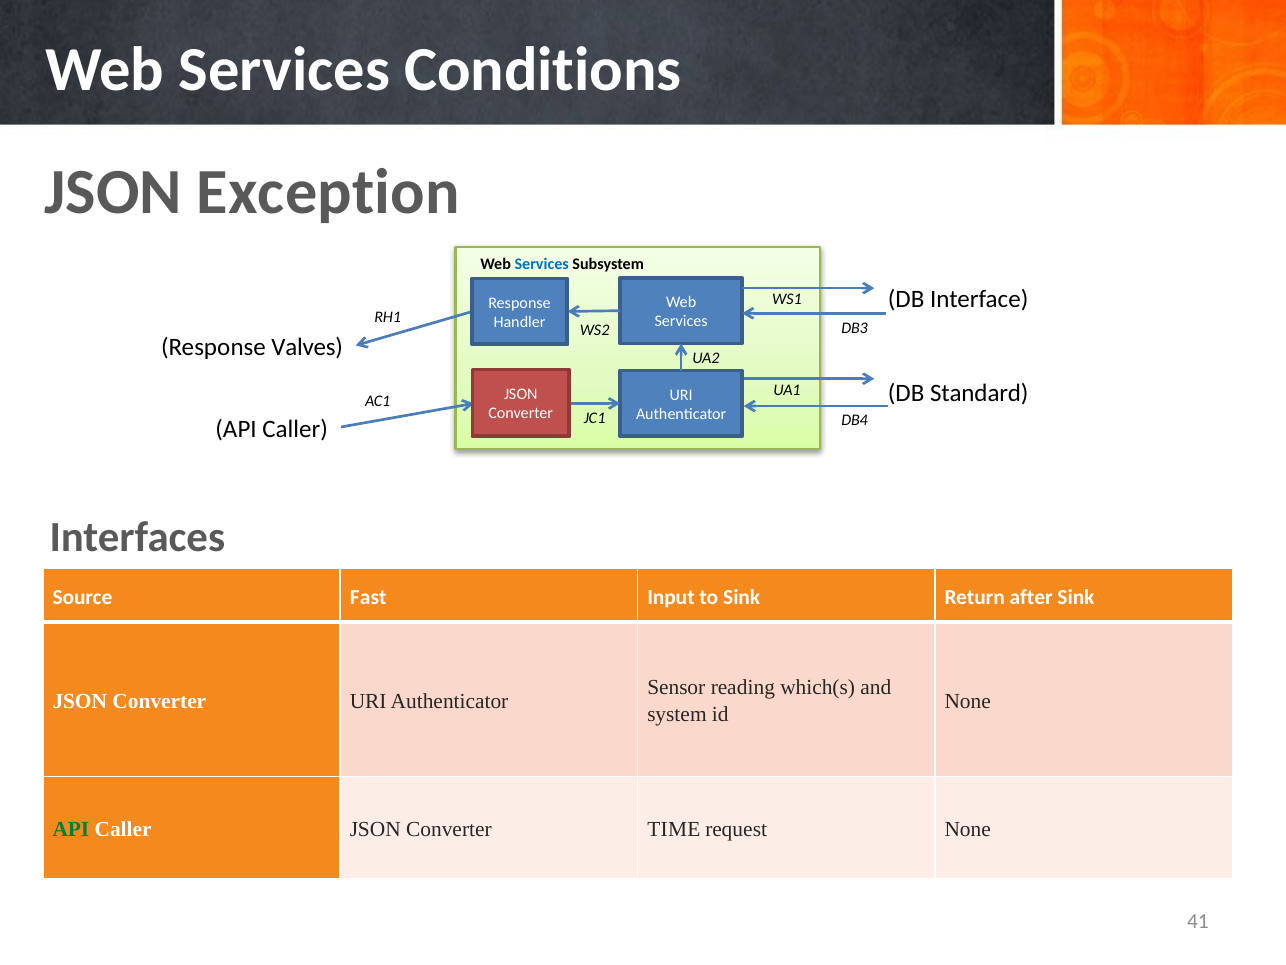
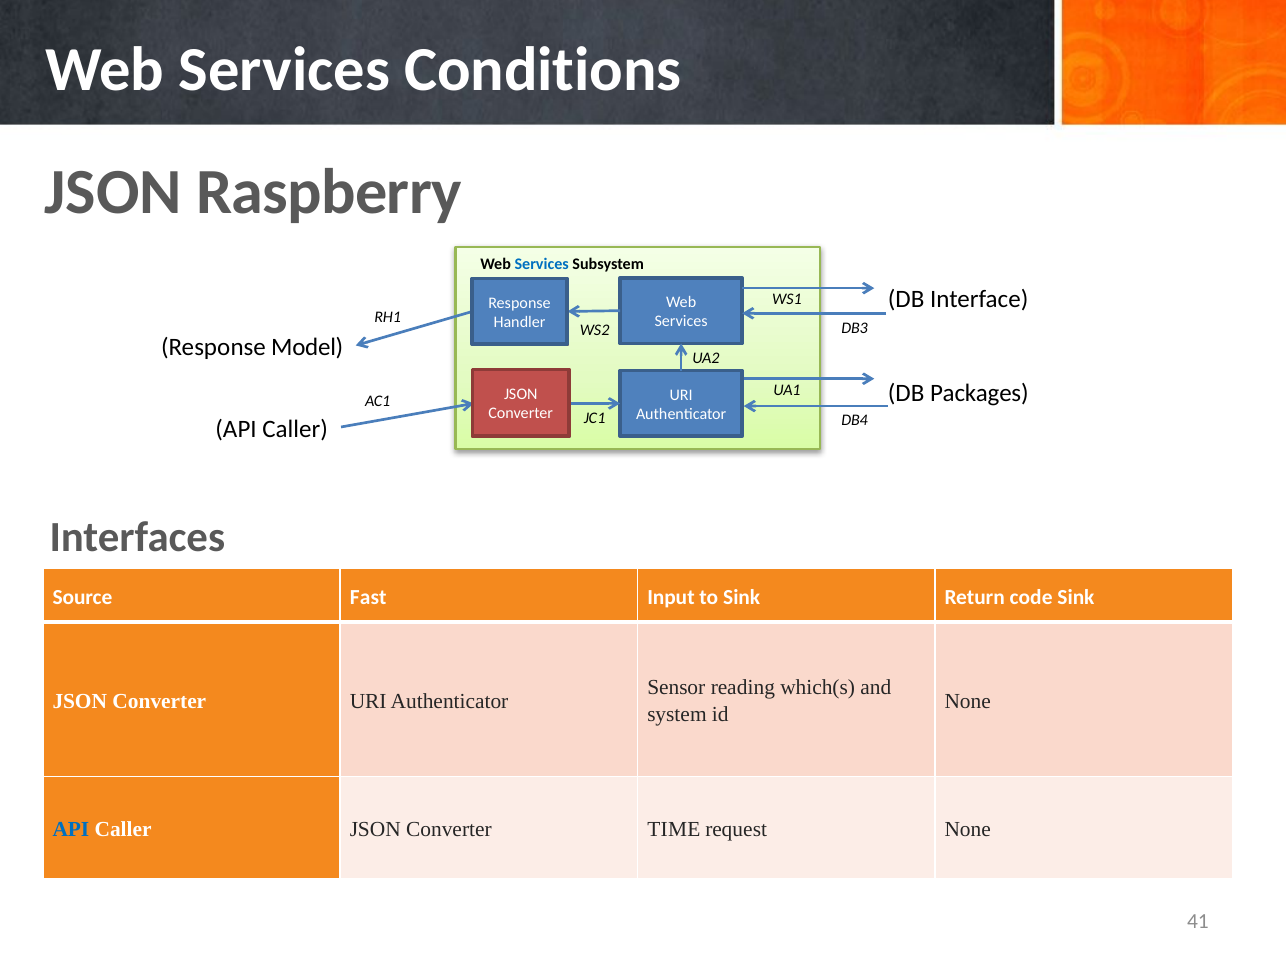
Exception: Exception -> Raspberry
Valves: Valves -> Model
Standard: Standard -> Packages
after: after -> code
API at (71, 829) colour: green -> blue
